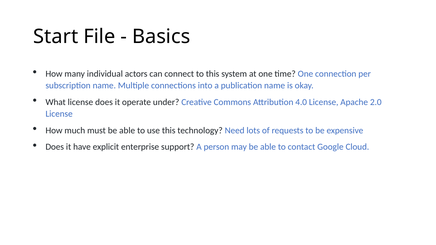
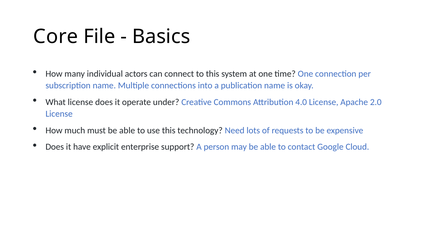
Start: Start -> Core
